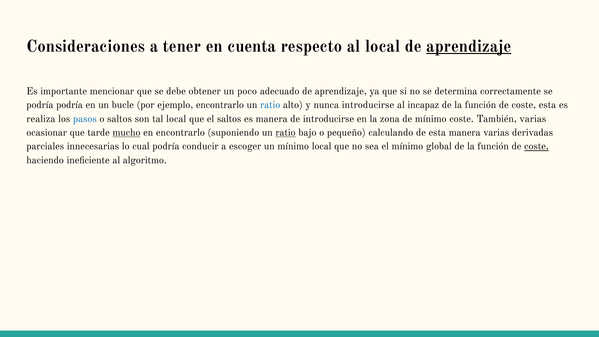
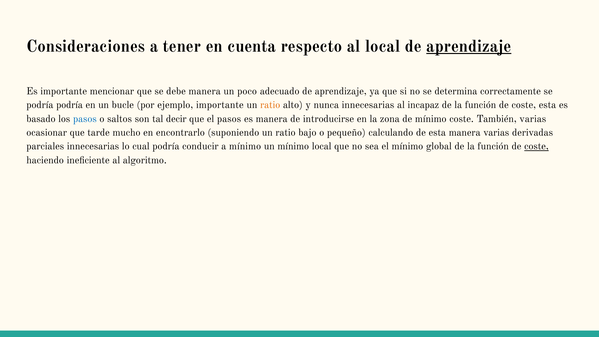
debe obtener: obtener -> manera
ejemplo encontrarlo: encontrarlo -> importante
ratio at (270, 105) colour: blue -> orange
nunca introducirse: introducirse -> innecesarias
realiza: realiza -> basado
tal local: local -> decir
el saltos: saltos -> pasos
mucho underline: present -> none
ratio at (286, 133) underline: present -> none
a escoger: escoger -> mínimo
